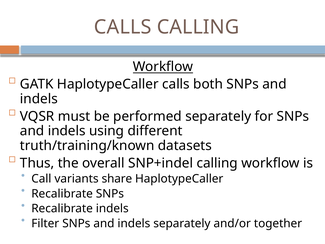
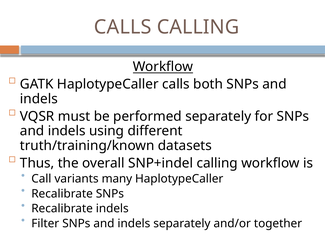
share: share -> many
